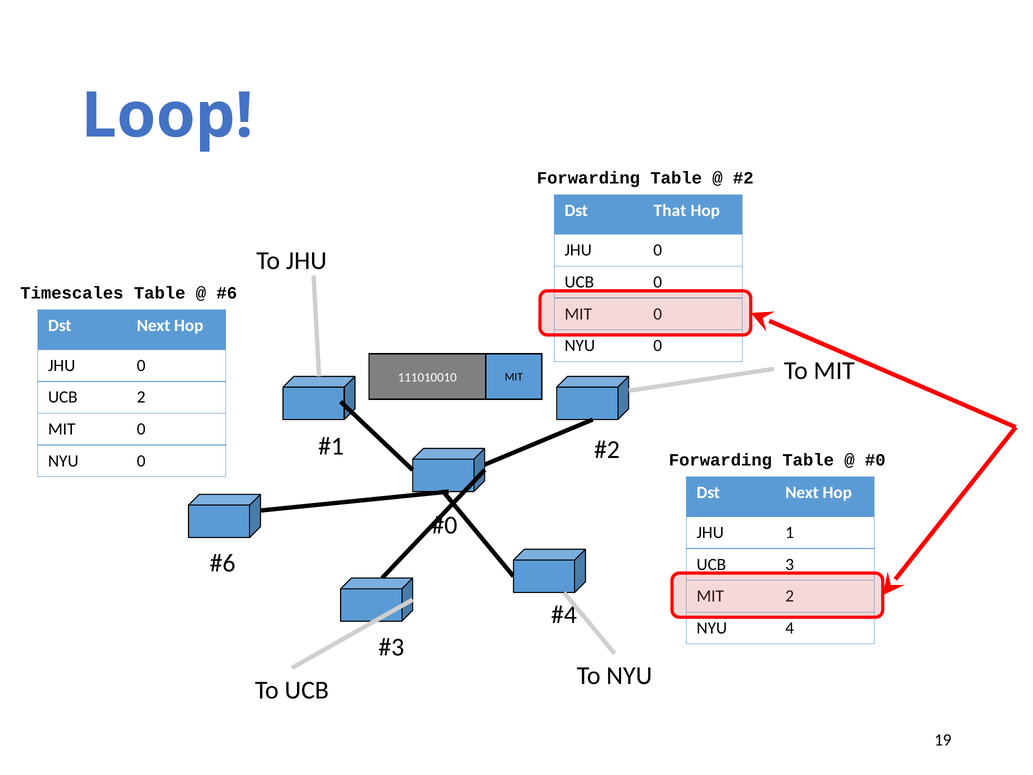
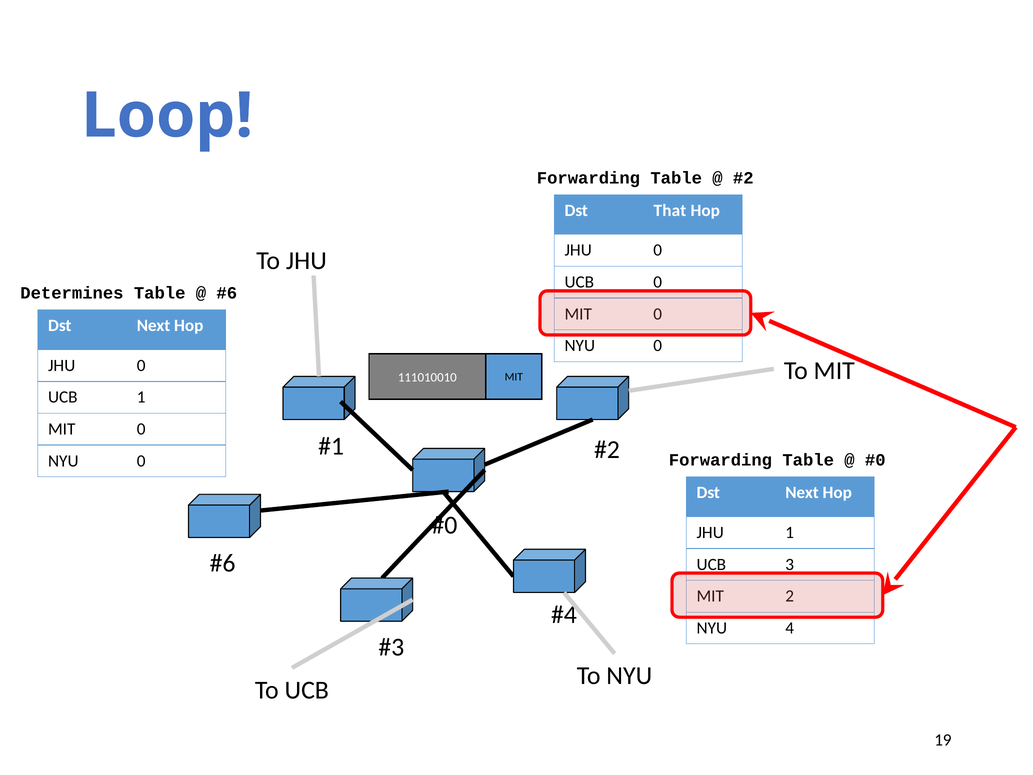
Timescales: Timescales -> Determines
UCB 2: 2 -> 1
